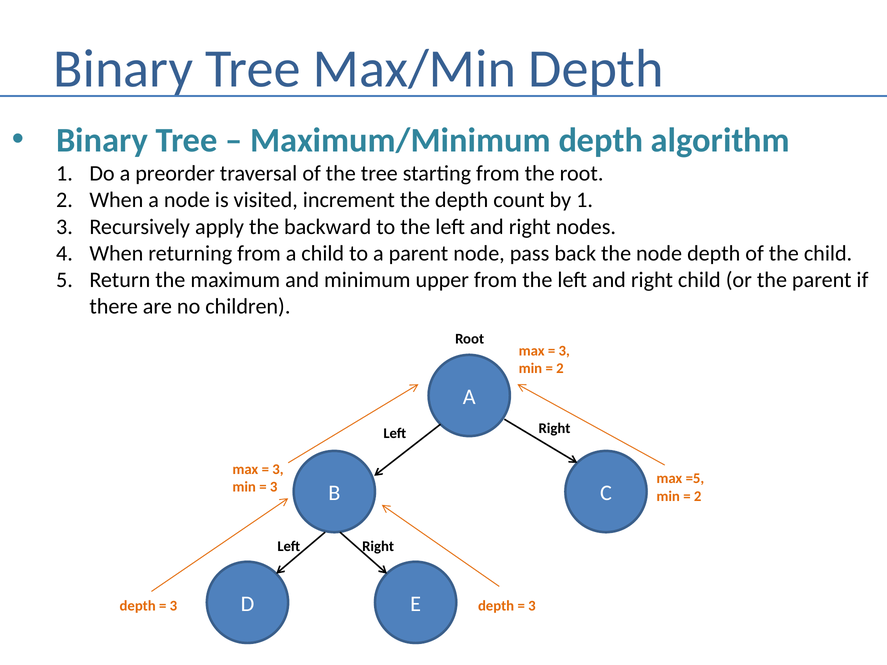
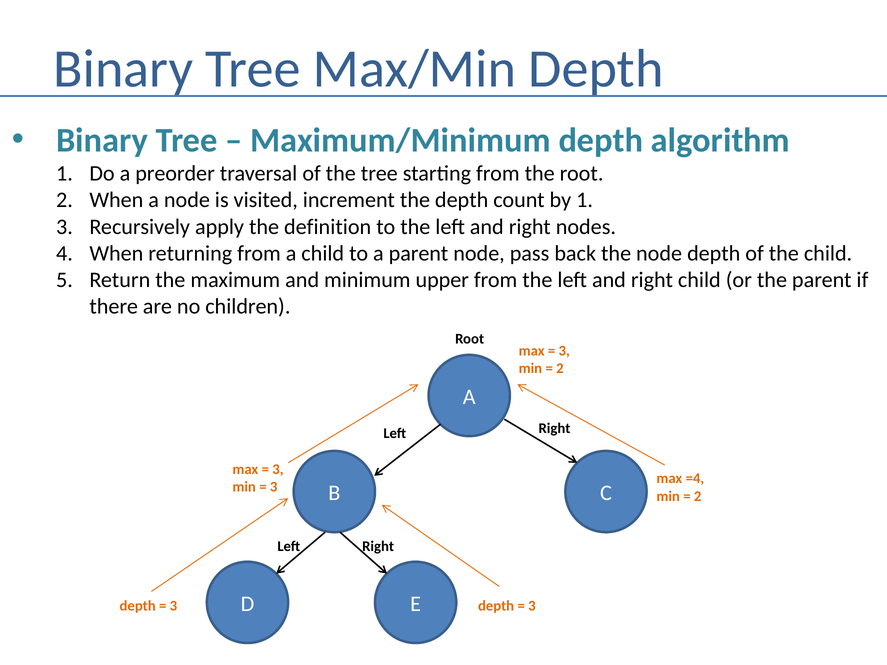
backward: backward -> definition
=5: =5 -> =4
